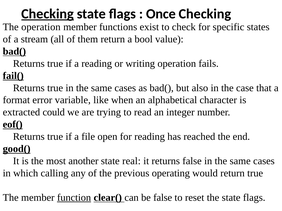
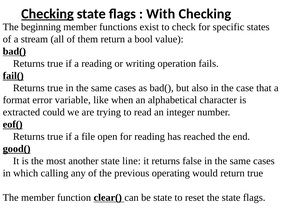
Once: Once -> With
The operation: operation -> beginning
real: real -> line
function underline: present -> none
be false: false -> state
